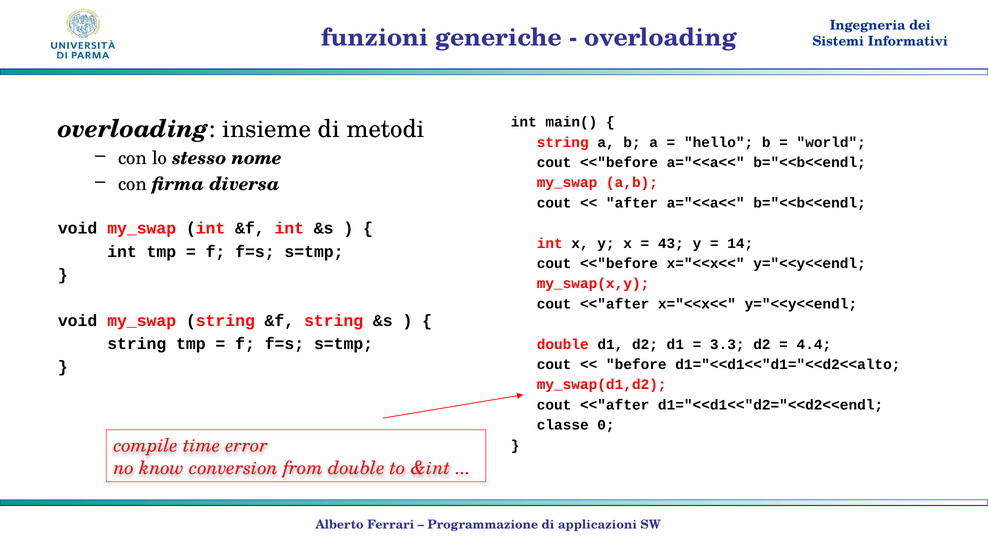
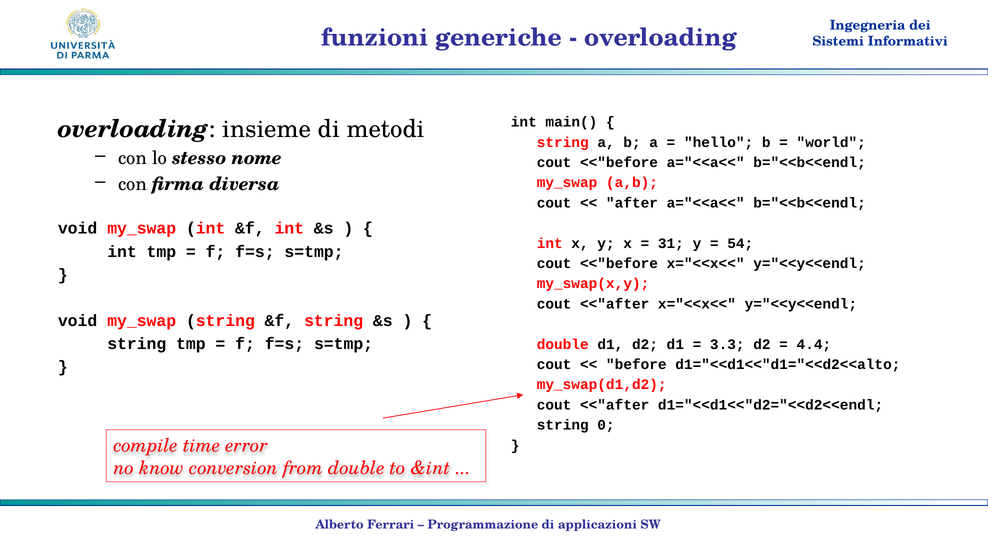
43: 43 -> 31
14: 14 -> 54
classe at (563, 425): classe -> string
